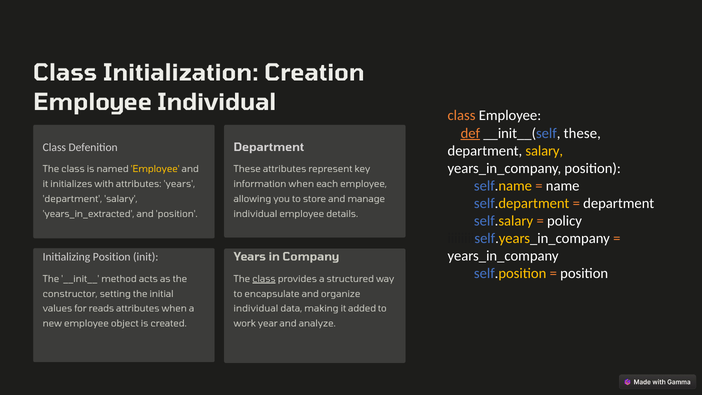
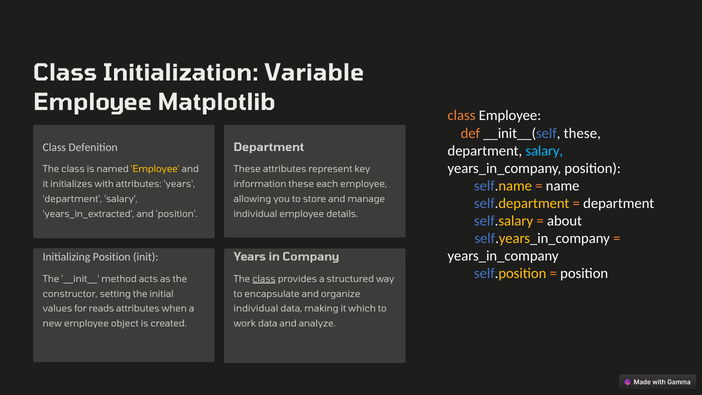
Creation: Creation -> Variable
Employee Individual: Individual -> Matplotlib
def underline: present -> none
salary at (544, 151) colour: yellow -> light blue
information when: when -> these
policy: policy -> about
added: added -> which
work year: year -> data
